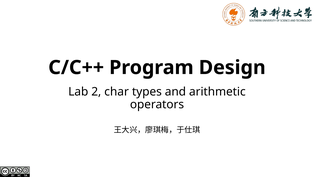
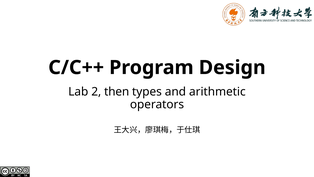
char: char -> then
